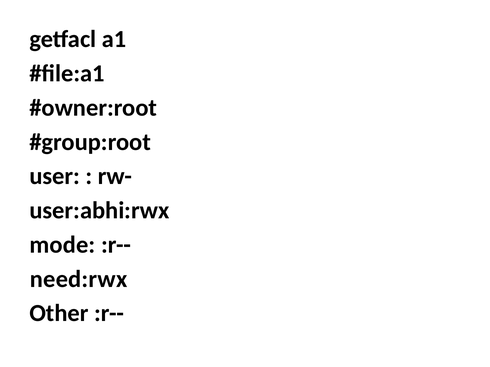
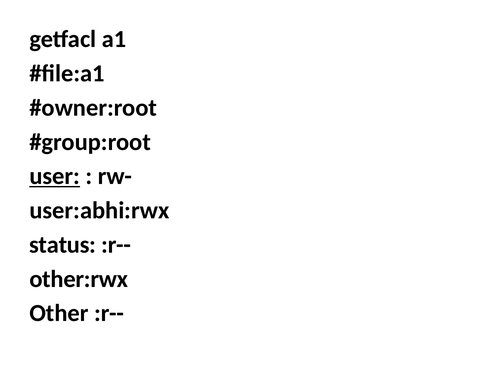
user underline: none -> present
mode: mode -> status
need:rwx: need:rwx -> other:rwx
